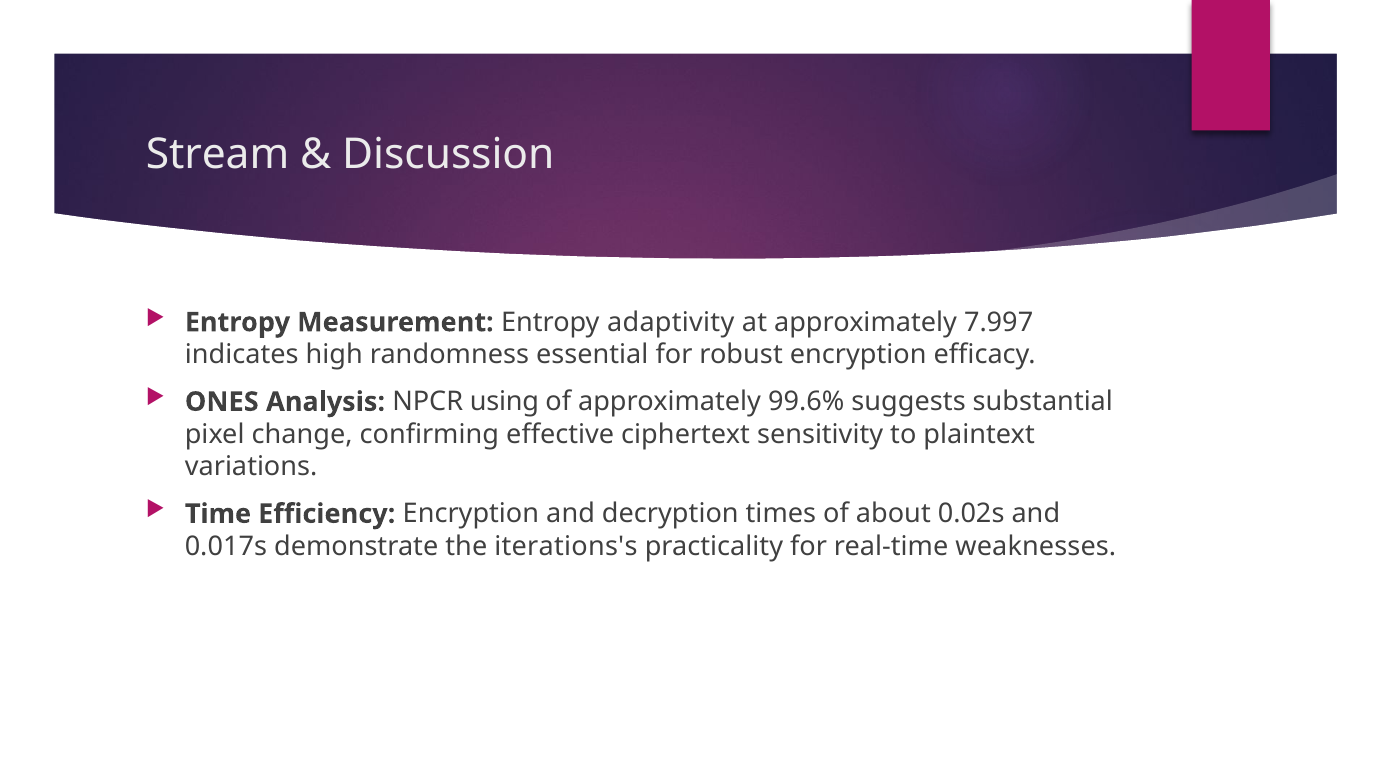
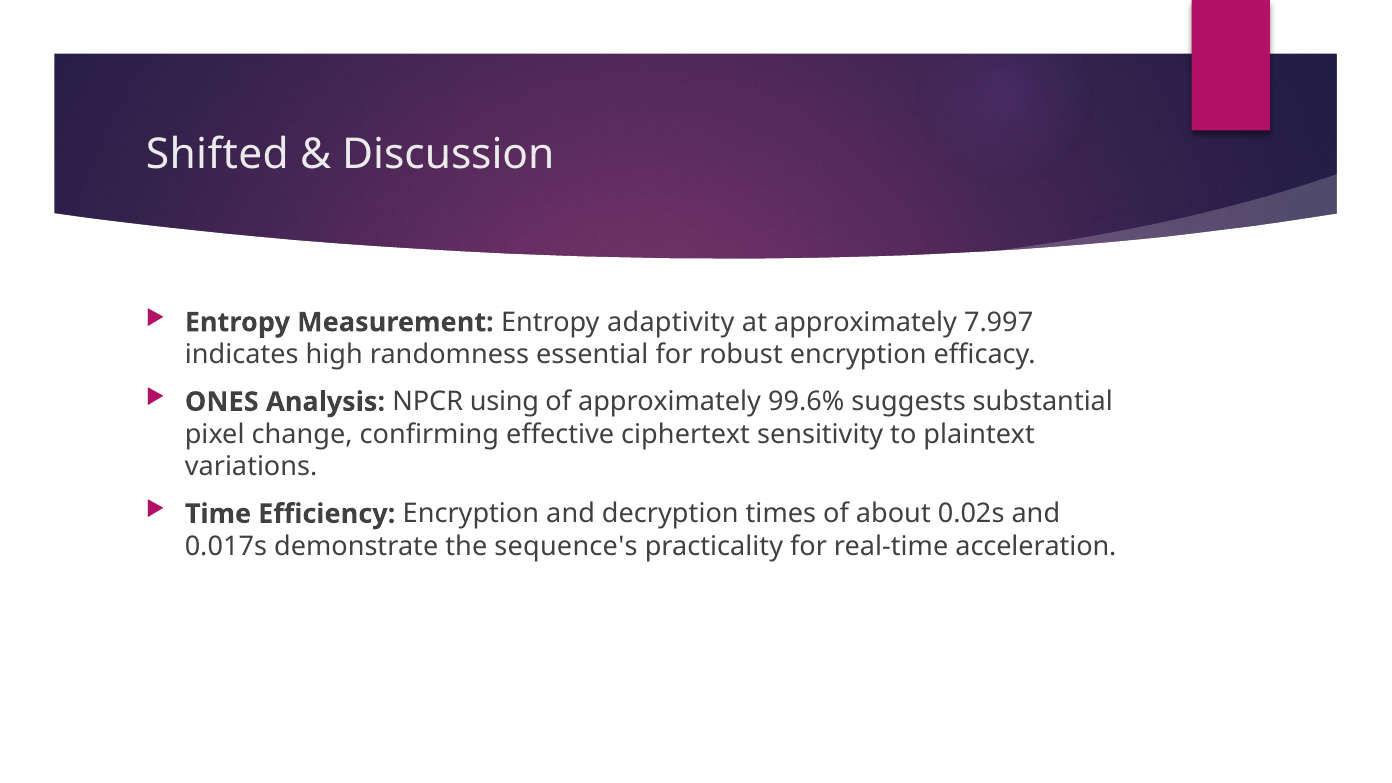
Stream: Stream -> Shifted
iterations's: iterations's -> sequence's
weaknesses: weaknesses -> acceleration
